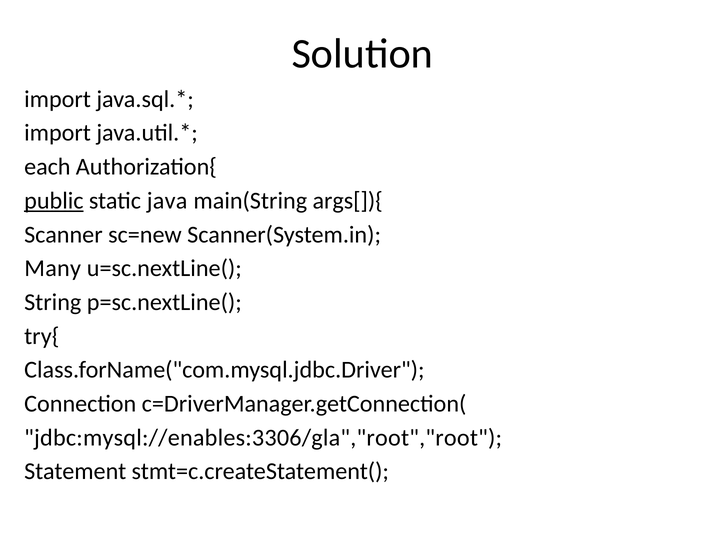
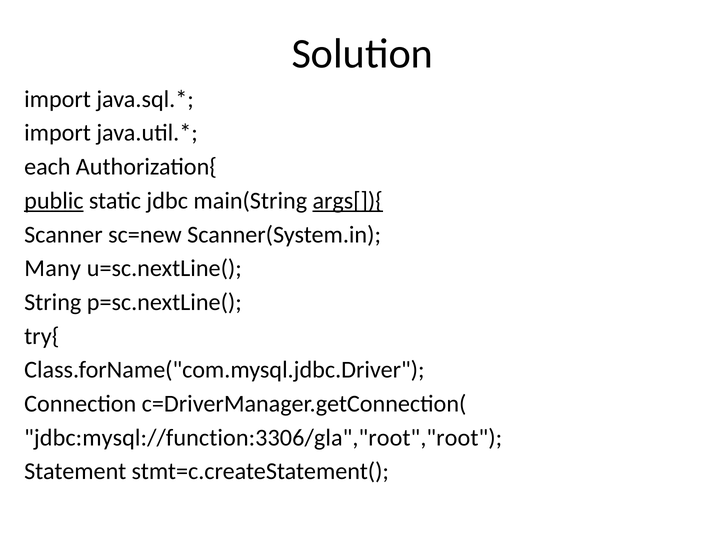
java: java -> jdbc
args[]){ underline: none -> present
jdbc:mysql://enables:3306/gla","root","root: jdbc:mysql://enables:3306/gla","root","root -> jdbc:mysql://function:3306/gla","root","root
